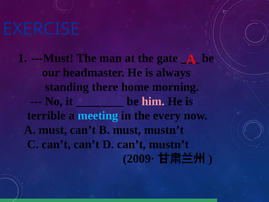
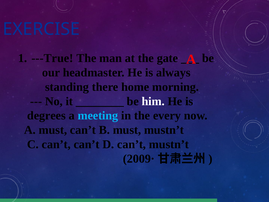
---Must: ---Must -> ---True
him colour: pink -> white
terrible: terrible -> degrees
